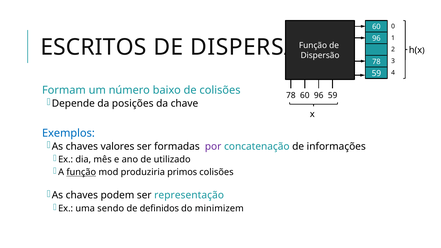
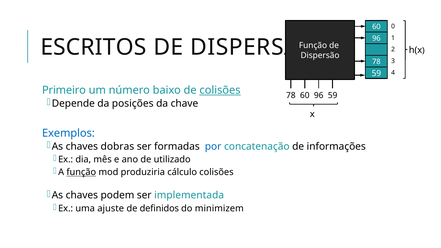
Formam: Formam -> Primeiro
colisões at (220, 90) underline: none -> present
valores: valores -> dobras
por colour: purple -> blue
primos: primos -> cálculo
representação: representação -> implementada
sendo: sendo -> ajuste
